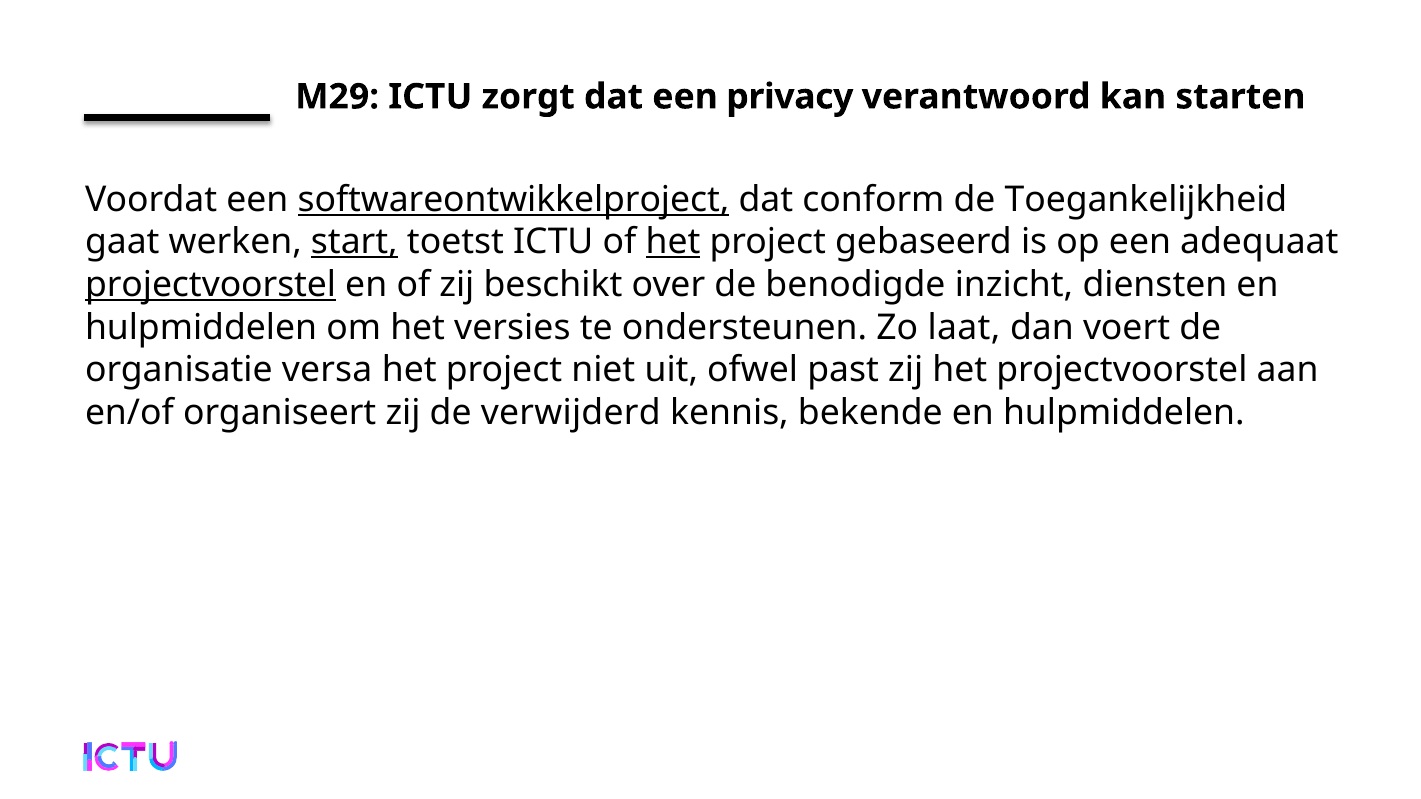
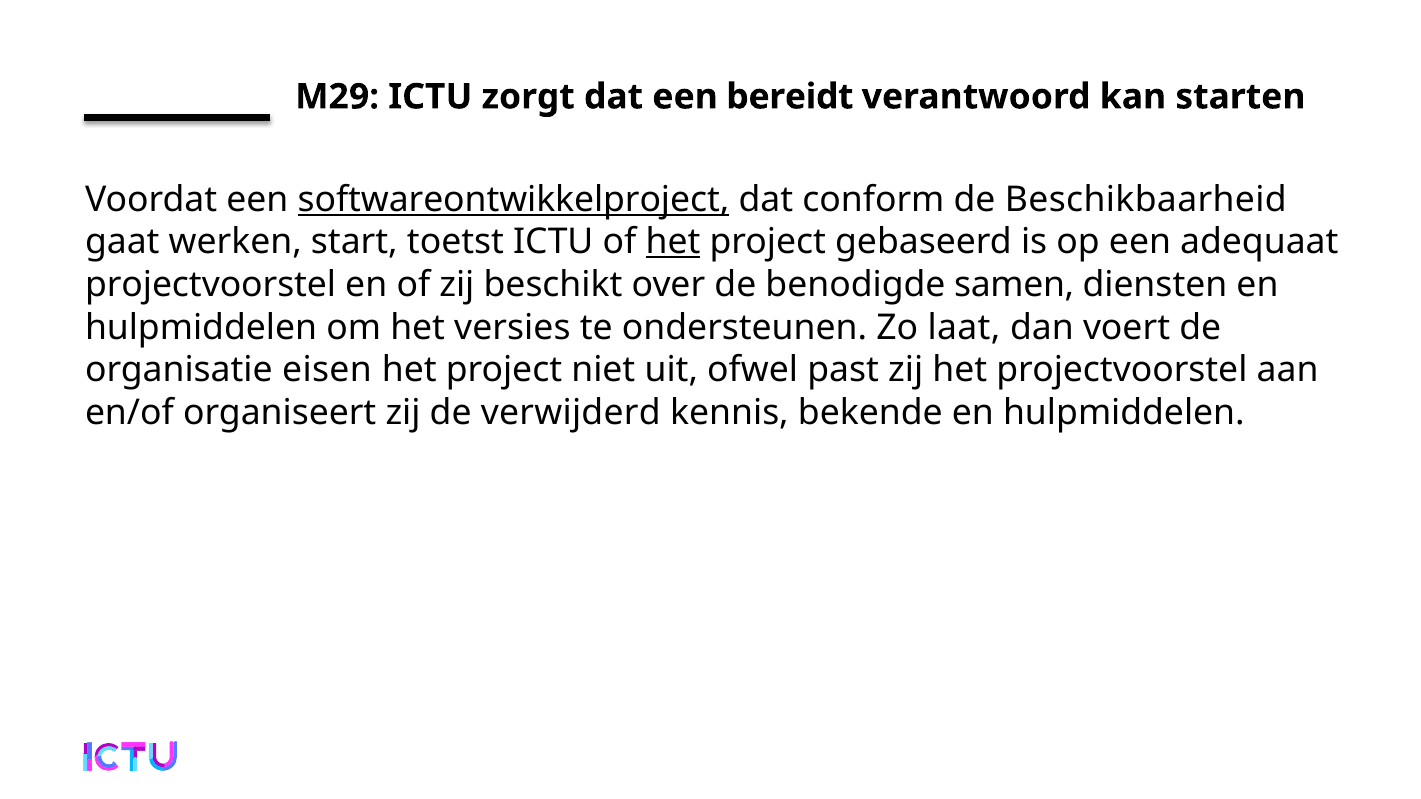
privacy: privacy -> bereidt
Toegankelijkheid: Toegankelijkheid -> Beschikbaarheid
start underline: present -> none
projectvoorstel at (211, 285) underline: present -> none
inzicht: inzicht -> samen
versa: versa -> eisen
